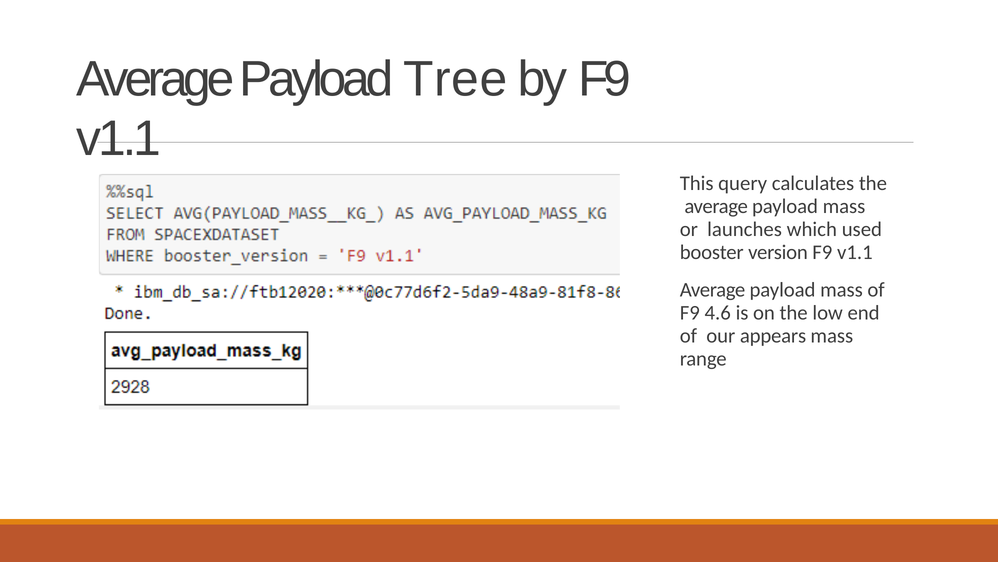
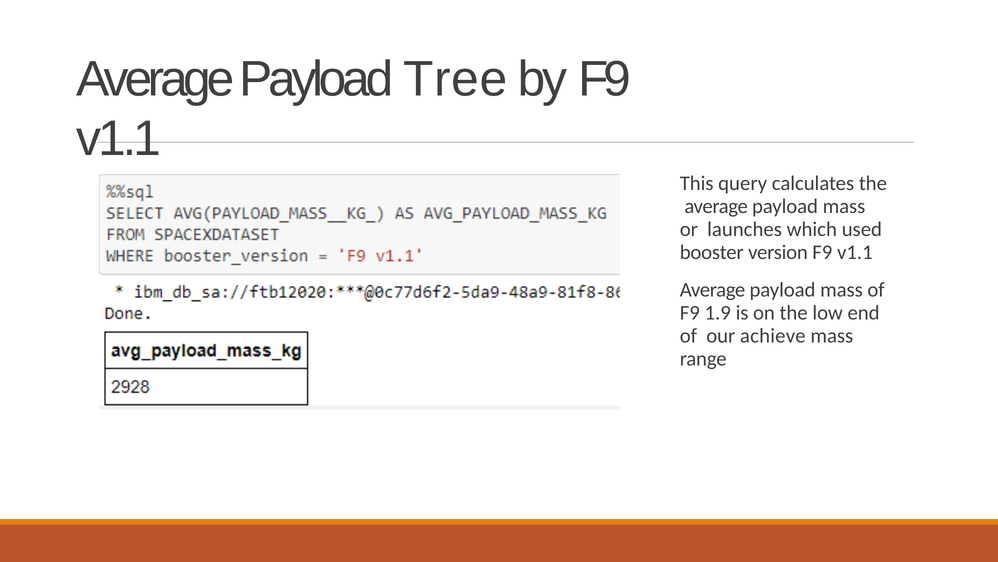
4.6: 4.6 -> 1.9
appears: appears -> achieve
